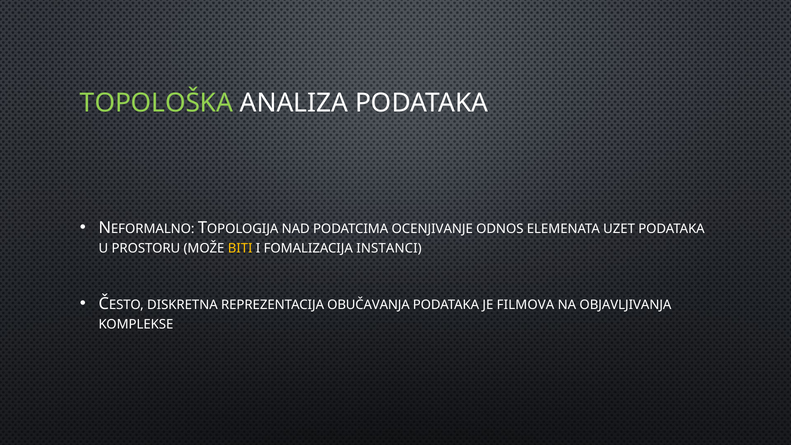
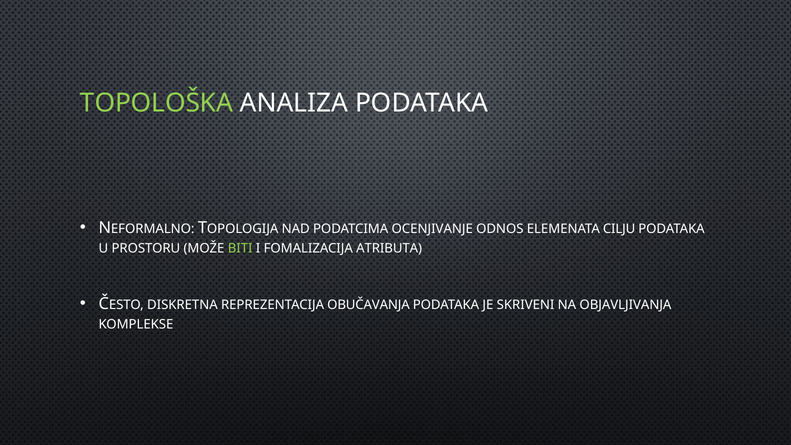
UZET: UZET -> CILJU
BITI colour: yellow -> light green
INSTANCI: INSTANCI -> ATRIBUTA
FILMOVA: FILMOVA -> SKRIVENI
